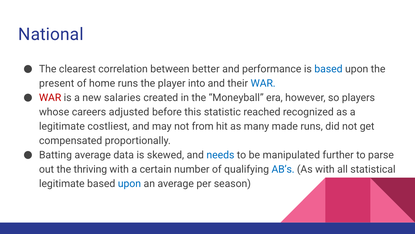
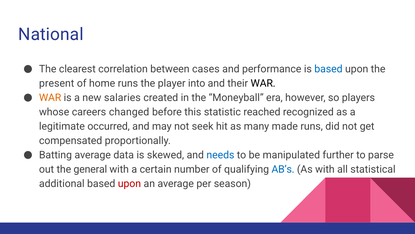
better: better -> cases
WAR at (263, 83) colour: blue -> black
WAR at (50, 97) colour: red -> orange
adjusted: adjusted -> changed
costliest: costliest -> occurred
from: from -> seek
thriving: thriving -> general
legitimate at (62, 183): legitimate -> additional
upon at (129, 183) colour: blue -> red
